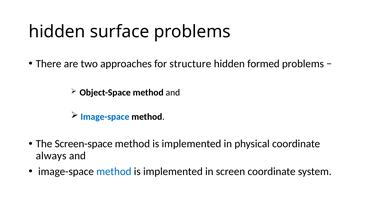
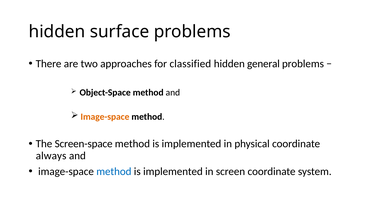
structure: structure -> classified
formed: formed -> general
Image-space at (105, 117) colour: blue -> orange
